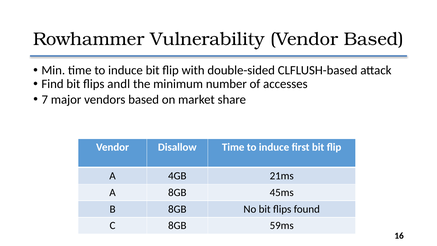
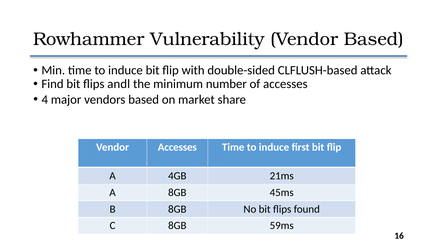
7: 7 -> 4
Vendor Disallow: Disallow -> Accesses
